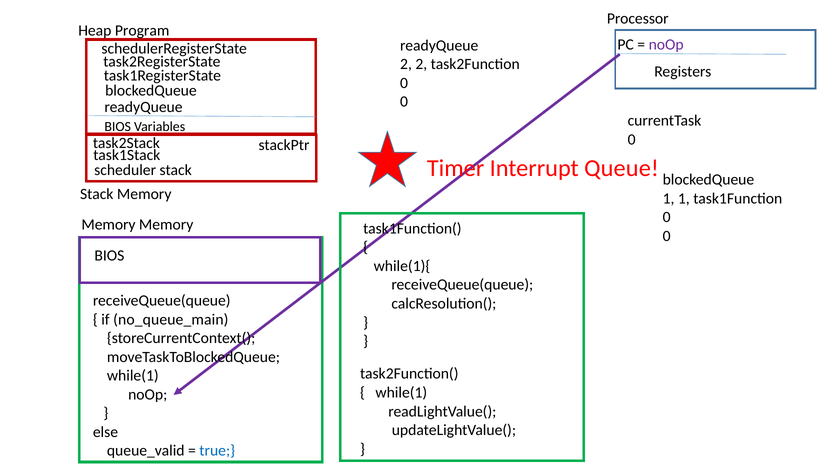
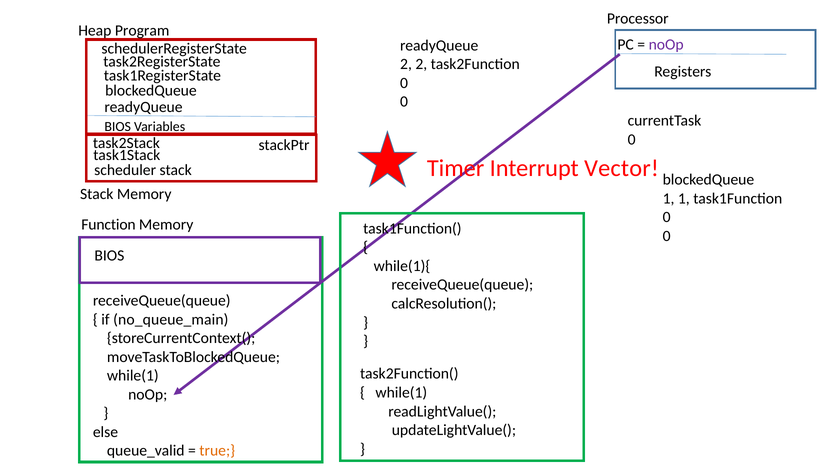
Queue: Queue -> Vector
Memory at (108, 225): Memory -> Function
true colour: blue -> orange
